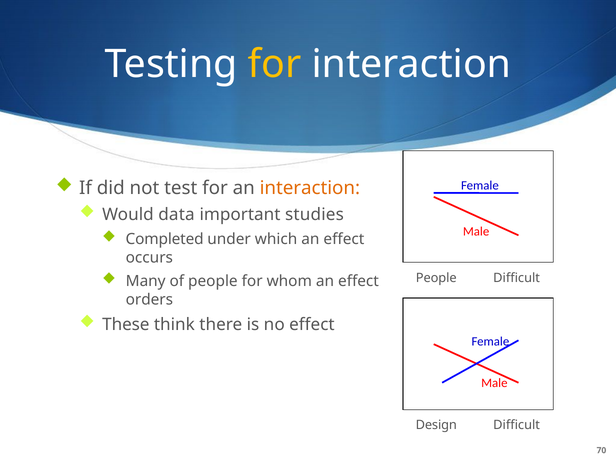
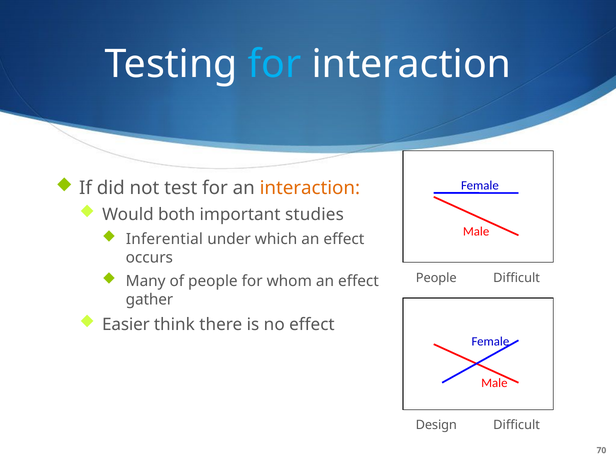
for at (275, 64) colour: yellow -> light blue
data: data -> both
Completed: Completed -> Inferential
orders: orders -> gather
These: These -> Easier
